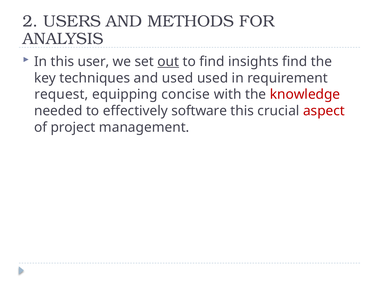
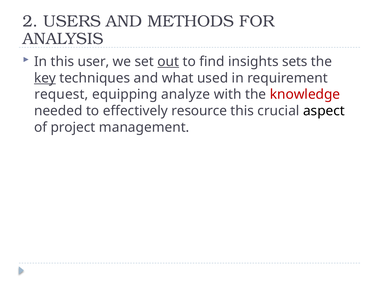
insights find: find -> sets
key underline: none -> present
and used: used -> what
concise: concise -> analyze
software: software -> resource
aspect colour: red -> black
